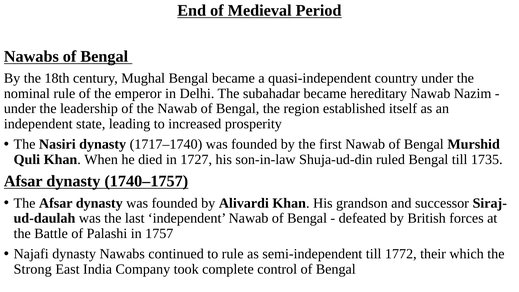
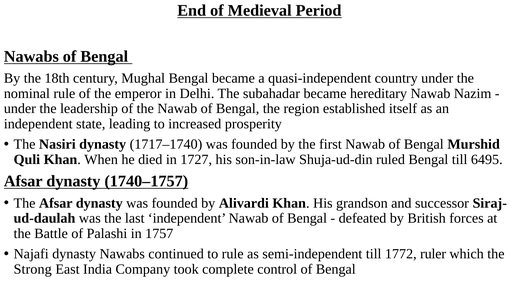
1735: 1735 -> 6495
their: their -> ruler
